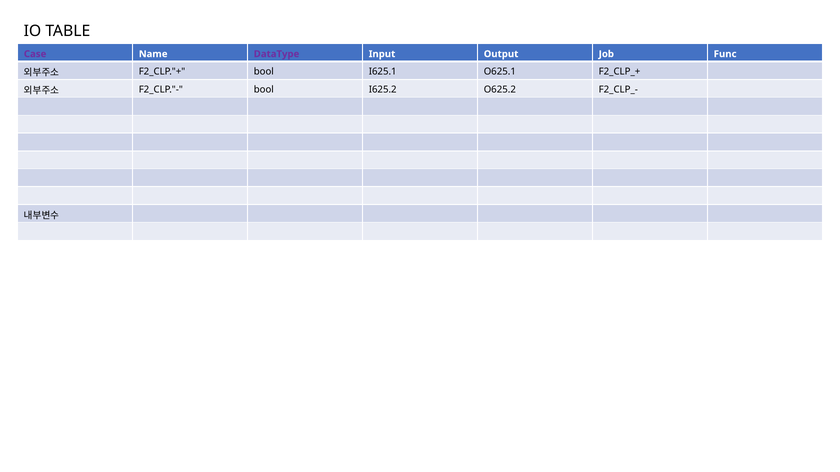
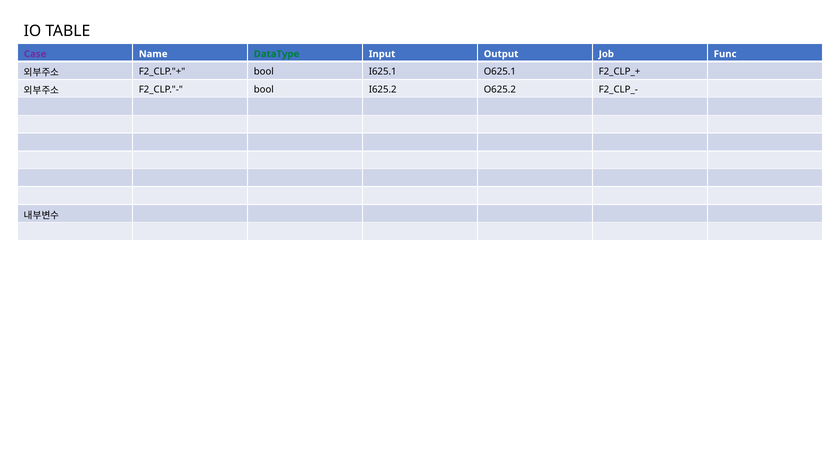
DataType colour: purple -> green
